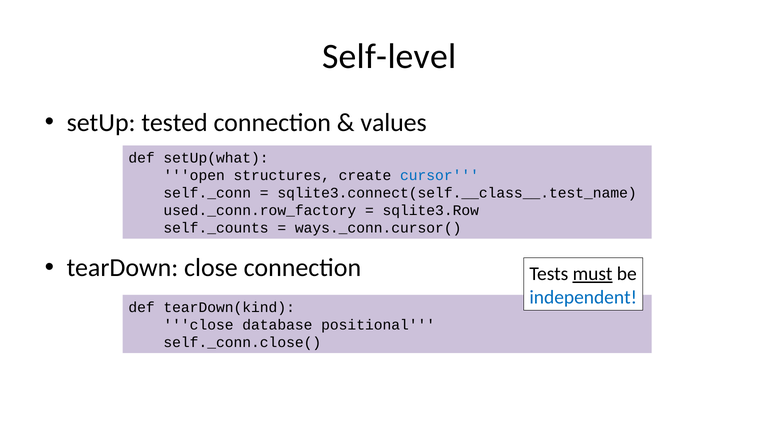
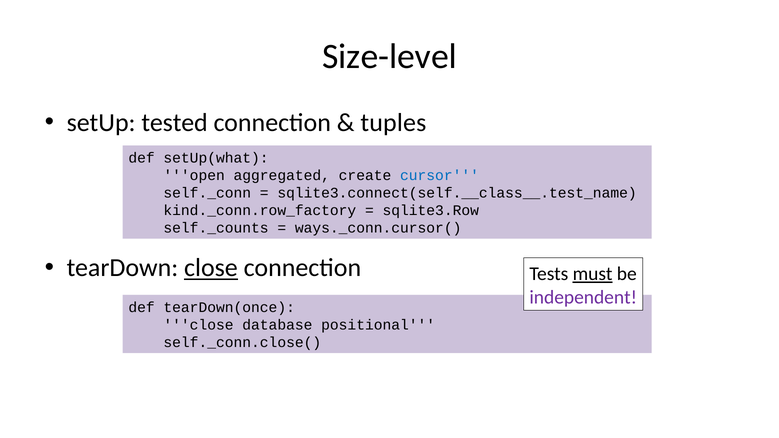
Self-level: Self-level -> Size-level
values: values -> tuples
structures: structures -> aggregated
used._conn.row_factory: used._conn.row_factory -> kind._conn.row_factory
close at (211, 268) underline: none -> present
independent colour: blue -> purple
tearDown(kind: tearDown(kind -> tearDown(once
